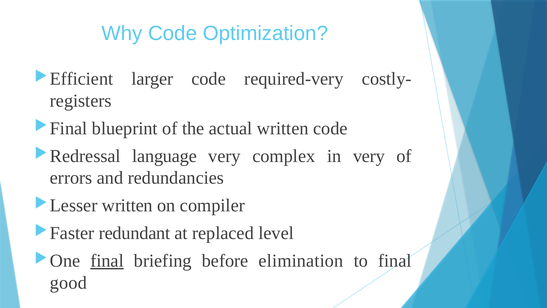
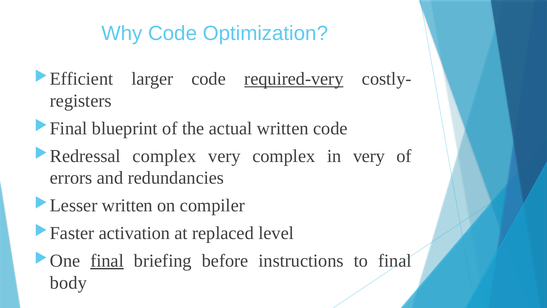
required-very underline: none -> present
language at (165, 156): language -> complex
redundant: redundant -> activation
elimination: elimination -> instructions
good: good -> body
